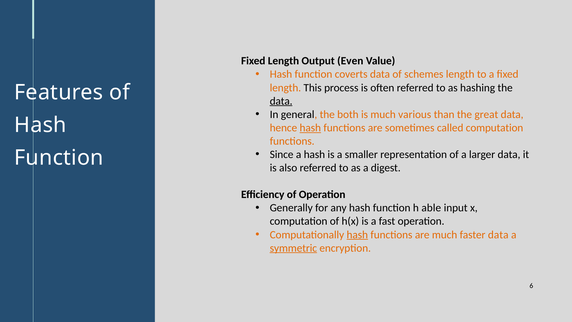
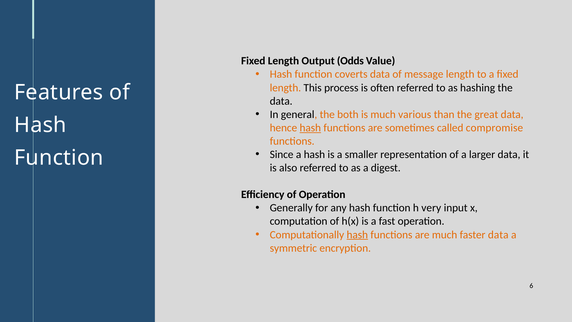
Even: Even -> Odds
schemes: schemes -> message
data at (281, 101) underline: present -> none
called computation: computation -> compromise
able: able -> very
symmetric underline: present -> none
